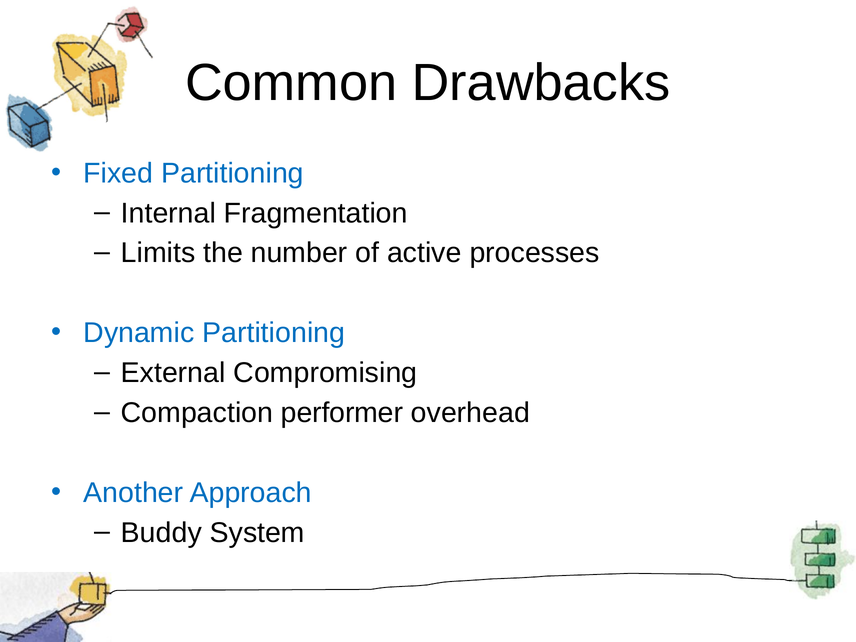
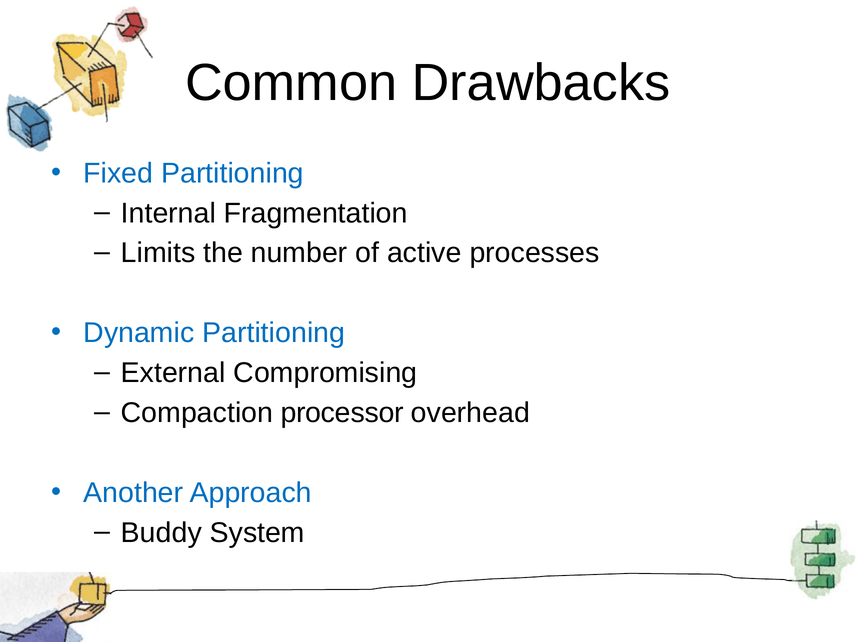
performer: performer -> processor
